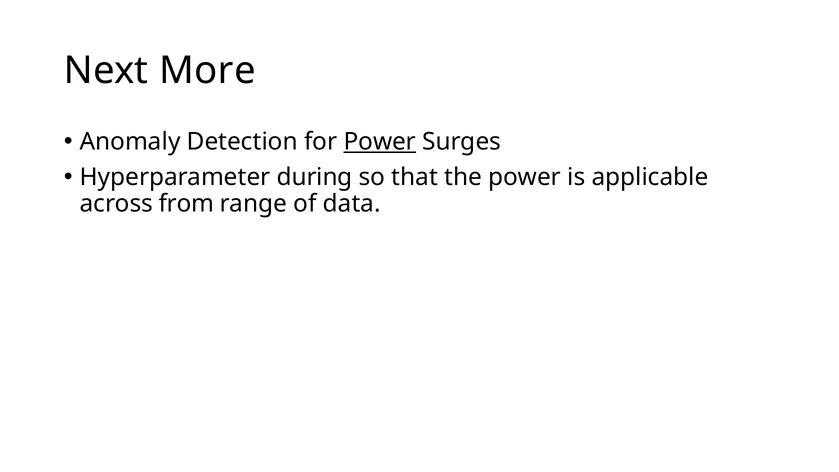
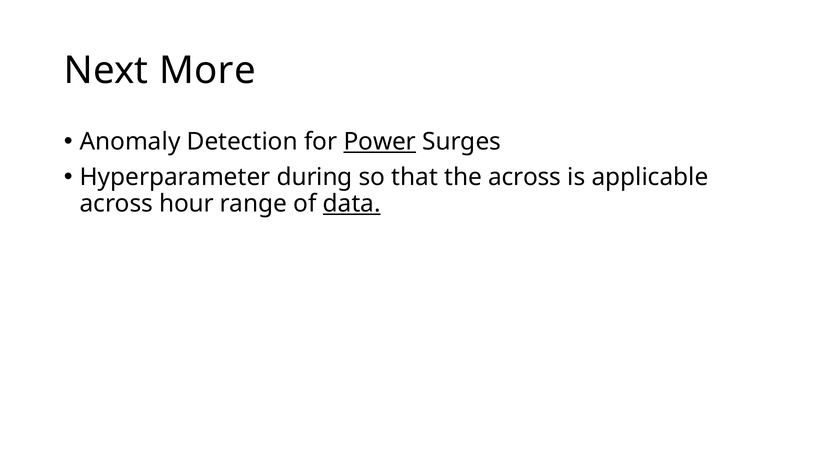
the power: power -> across
from: from -> hour
data underline: none -> present
